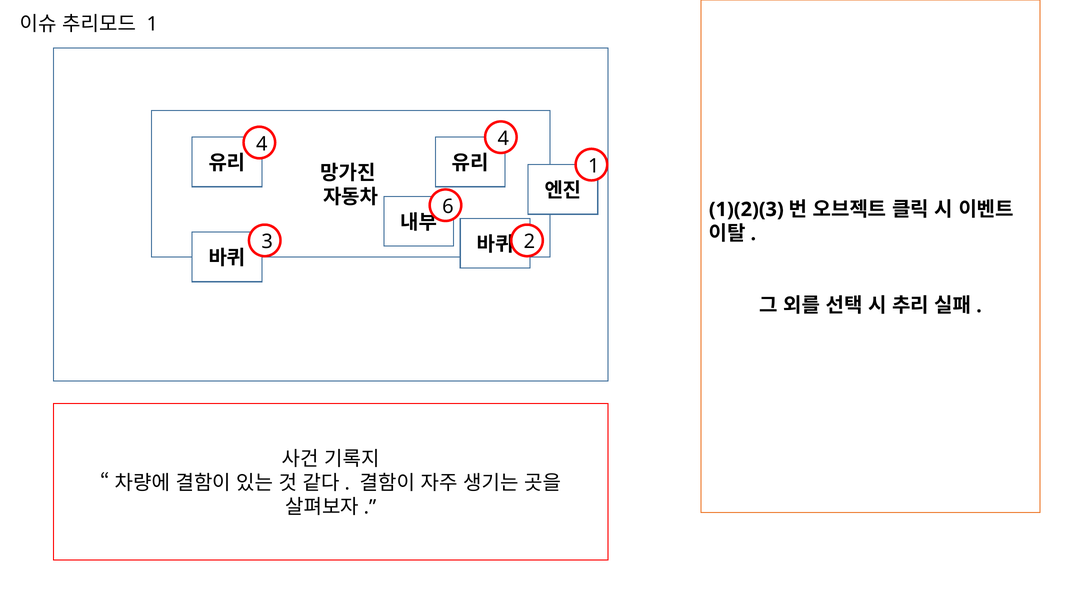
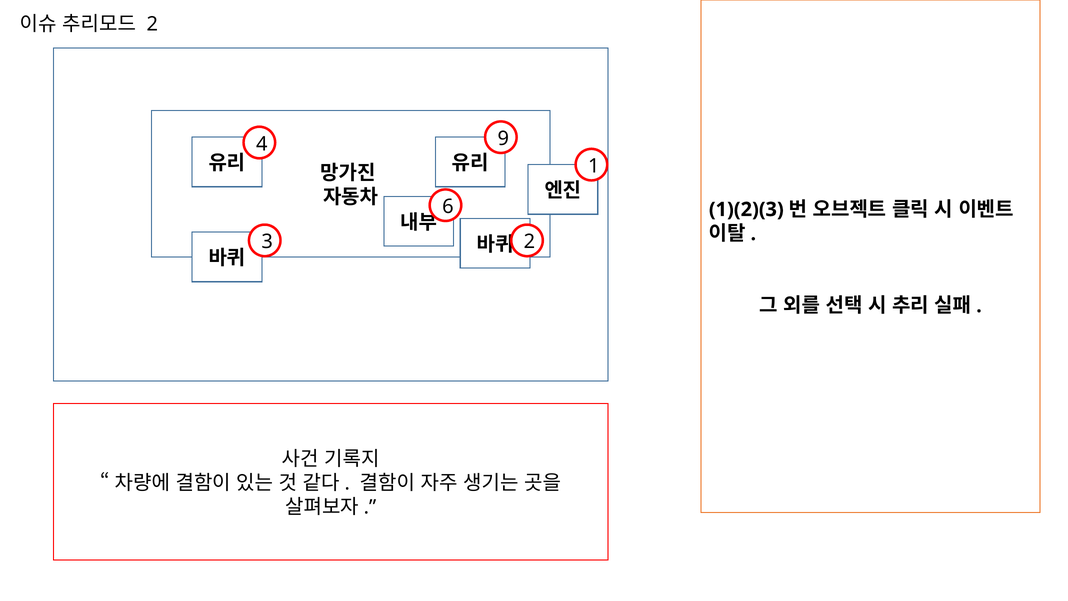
1 at (152, 24): 1 -> 2
4 4: 4 -> 9
